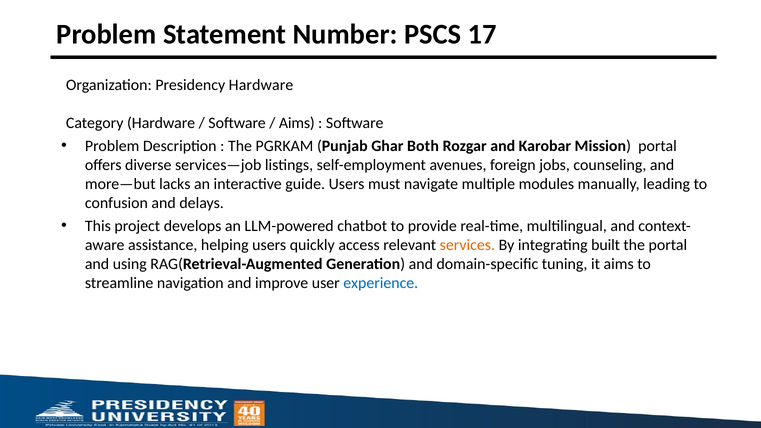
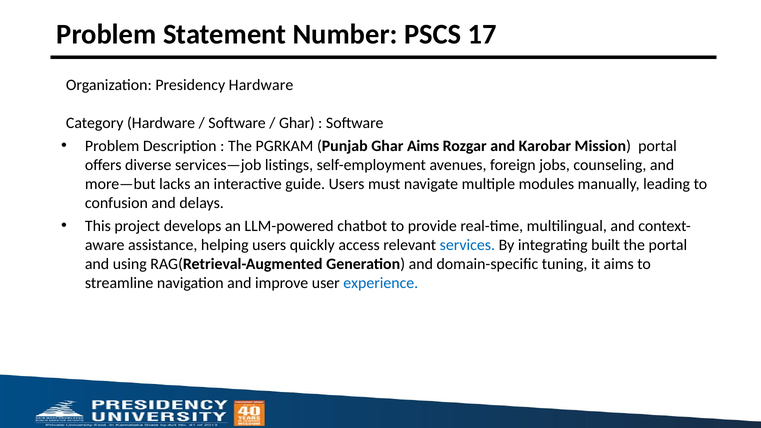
Aims at (297, 123): Aims -> Ghar
Ghar Both: Both -> Aims
services colour: orange -> blue
